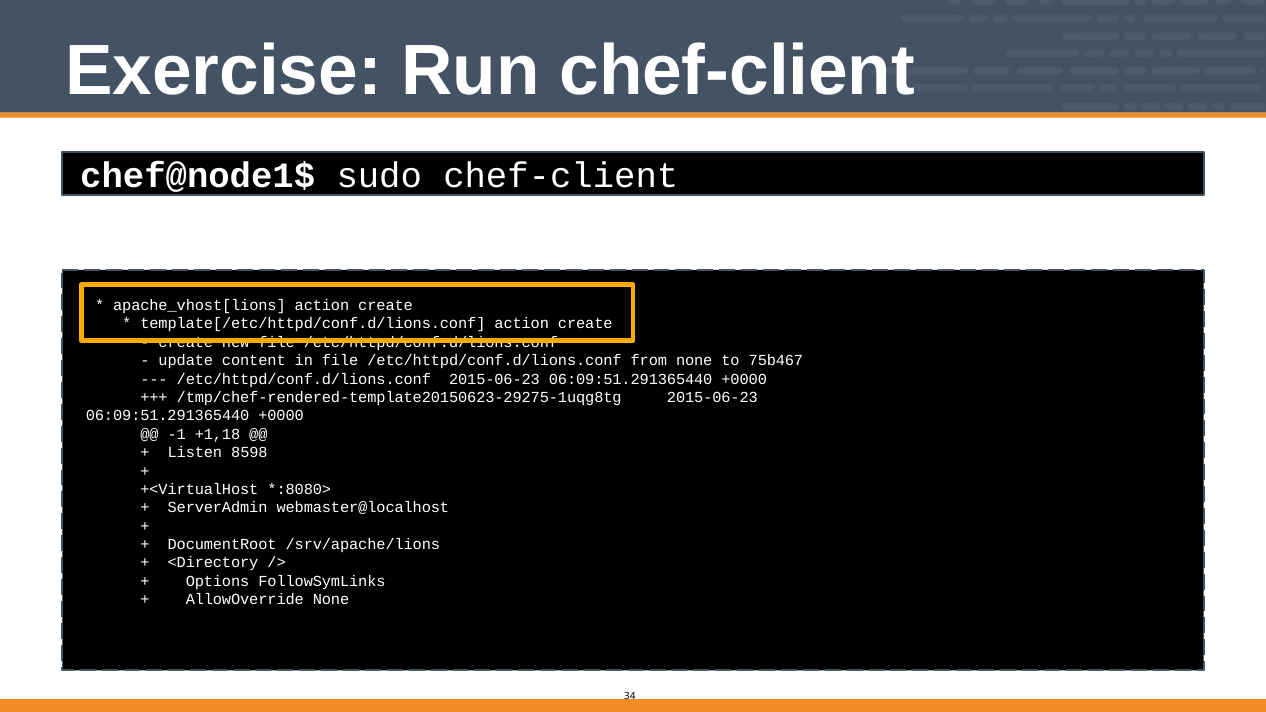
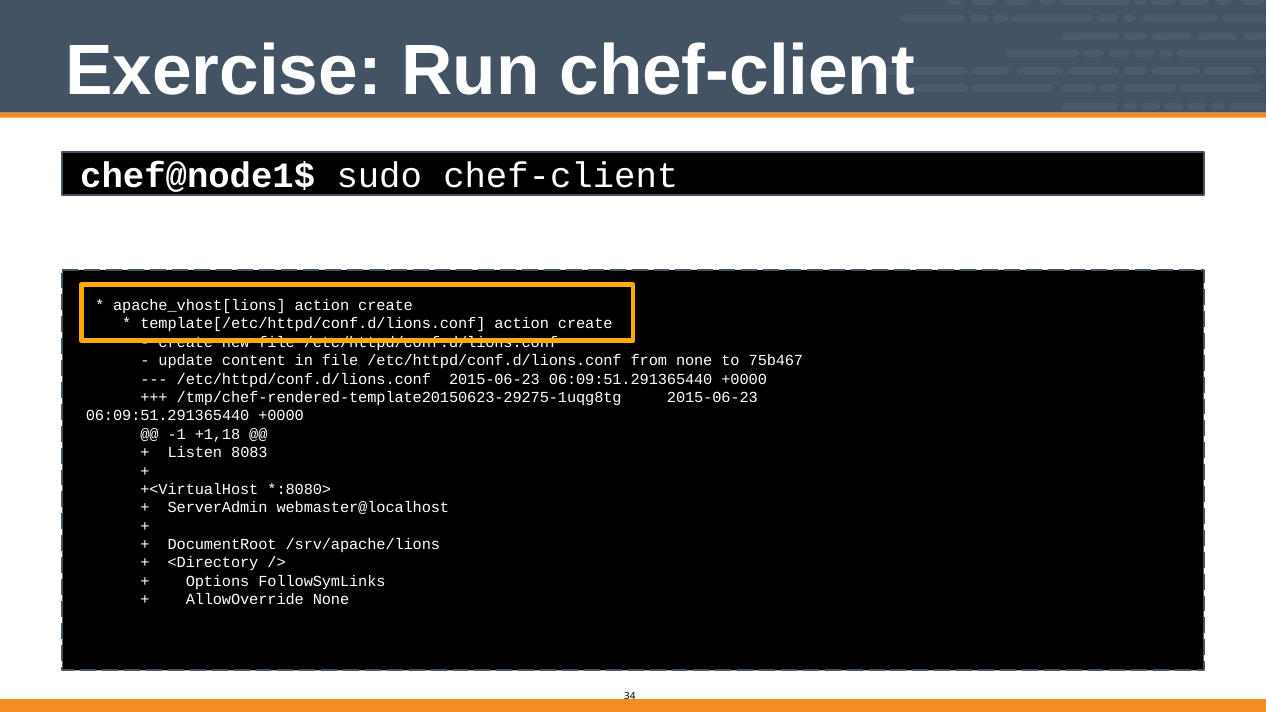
8598: 8598 -> 8083
